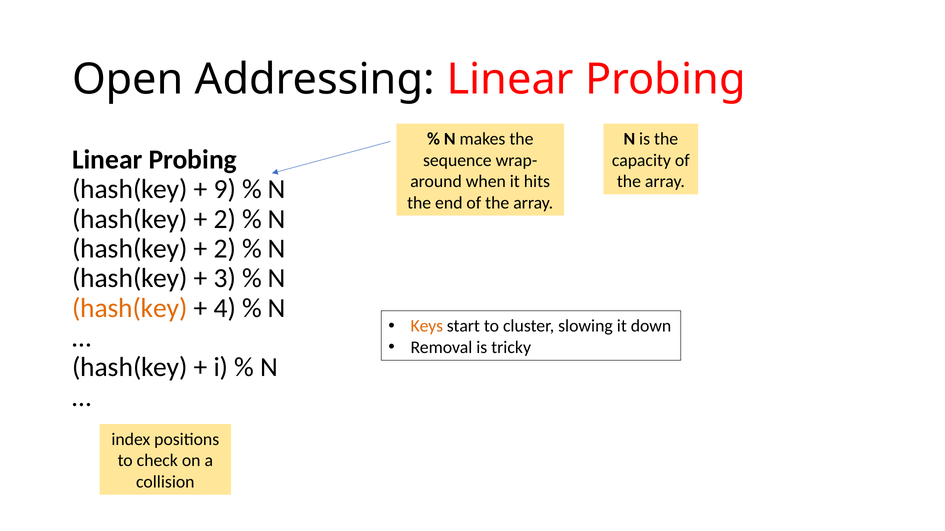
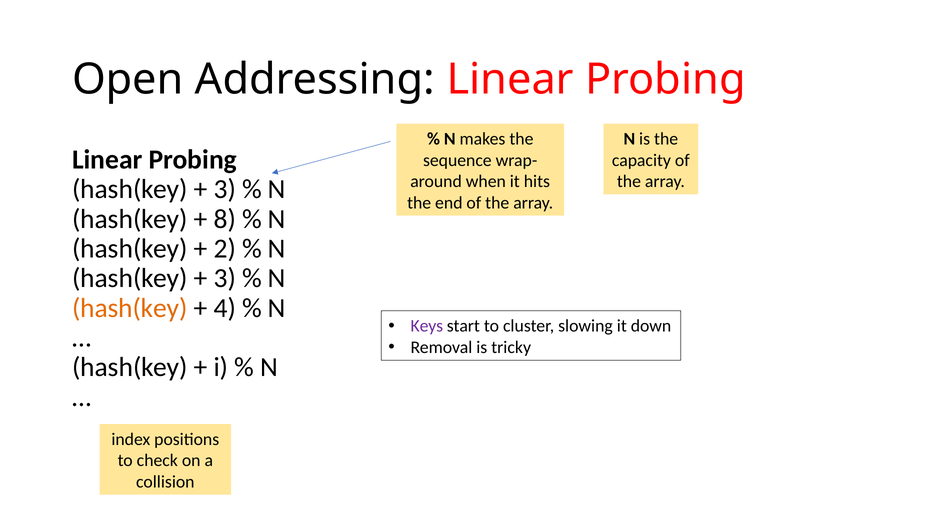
9 at (225, 189): 9 -> 3
2 at (225, 219): 2 -> 8
Keys colour: orange -> purple
